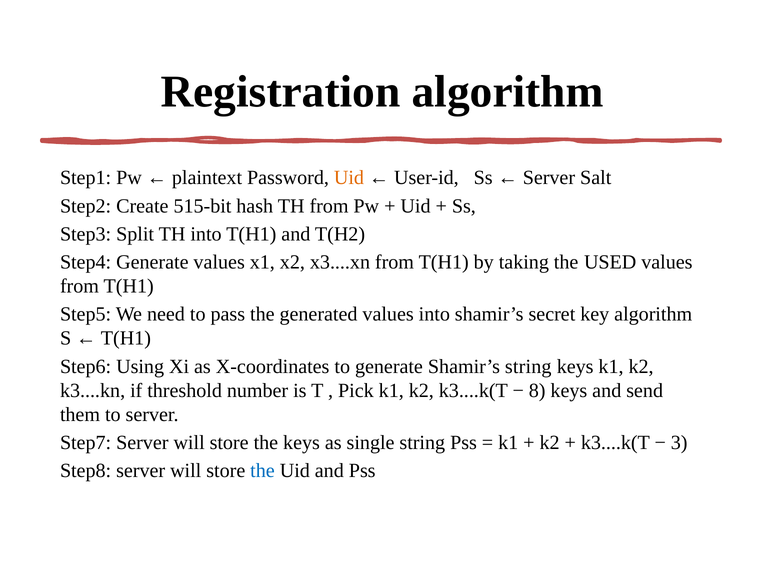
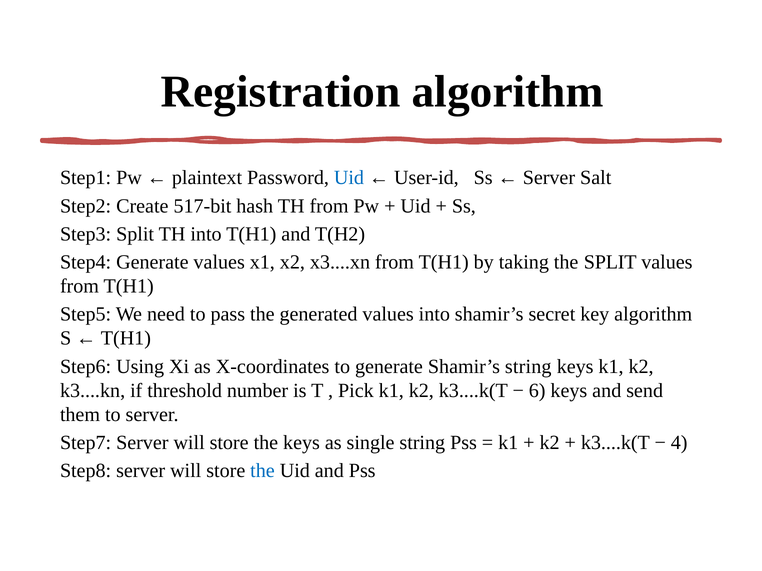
Uid at (349, 178) colour: orange -> blue
515-bit: 515-bit -> 517-bit
the USED: USED -> SPLIT
8: 8 -> 6
3: 3 -> 4
